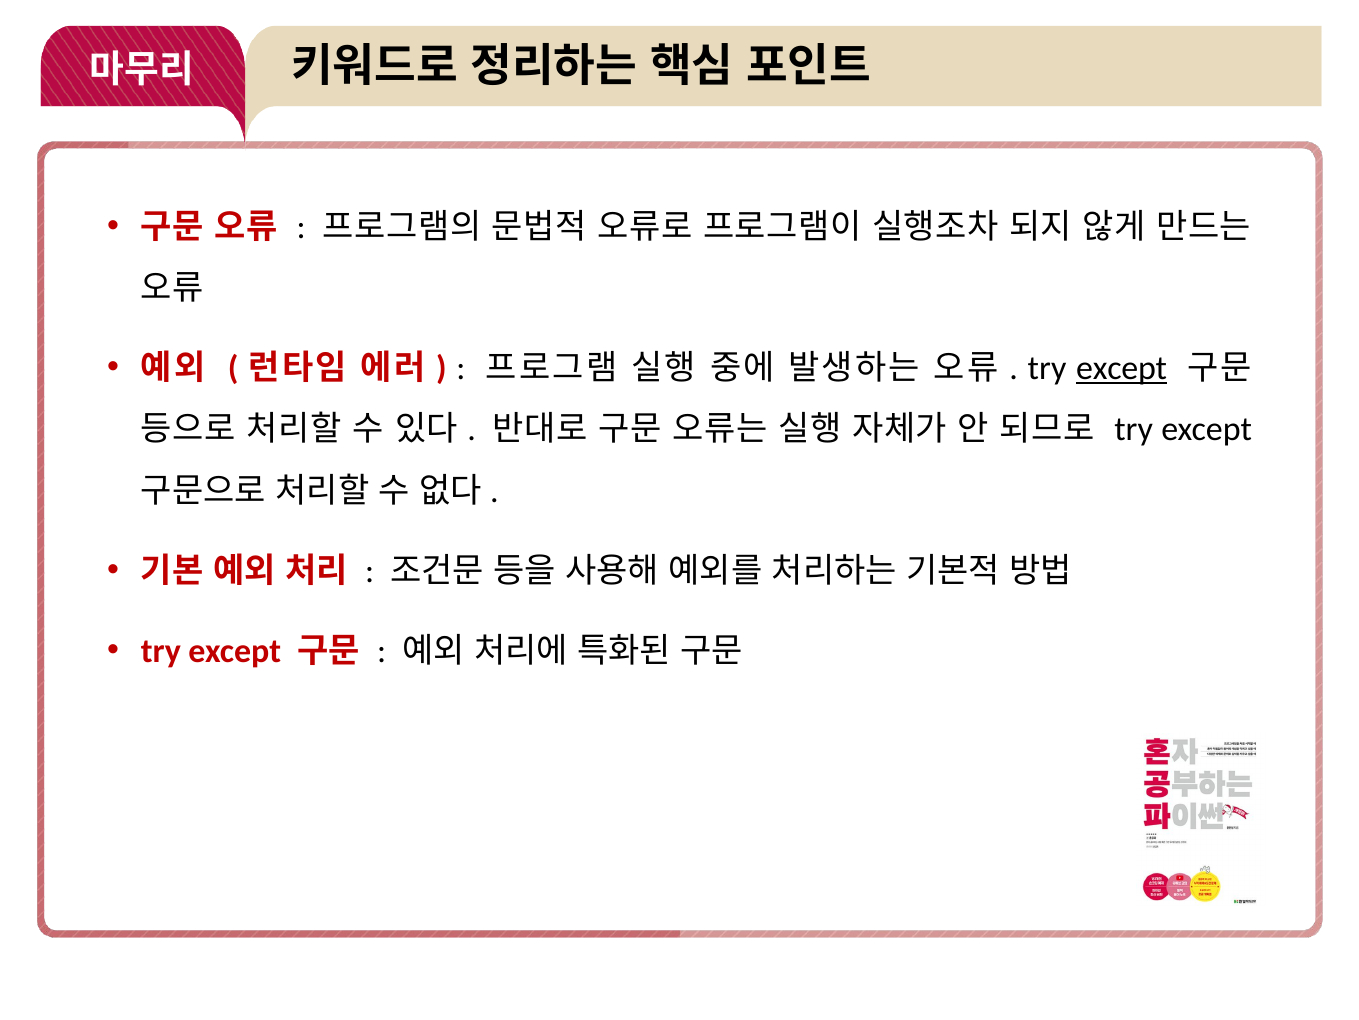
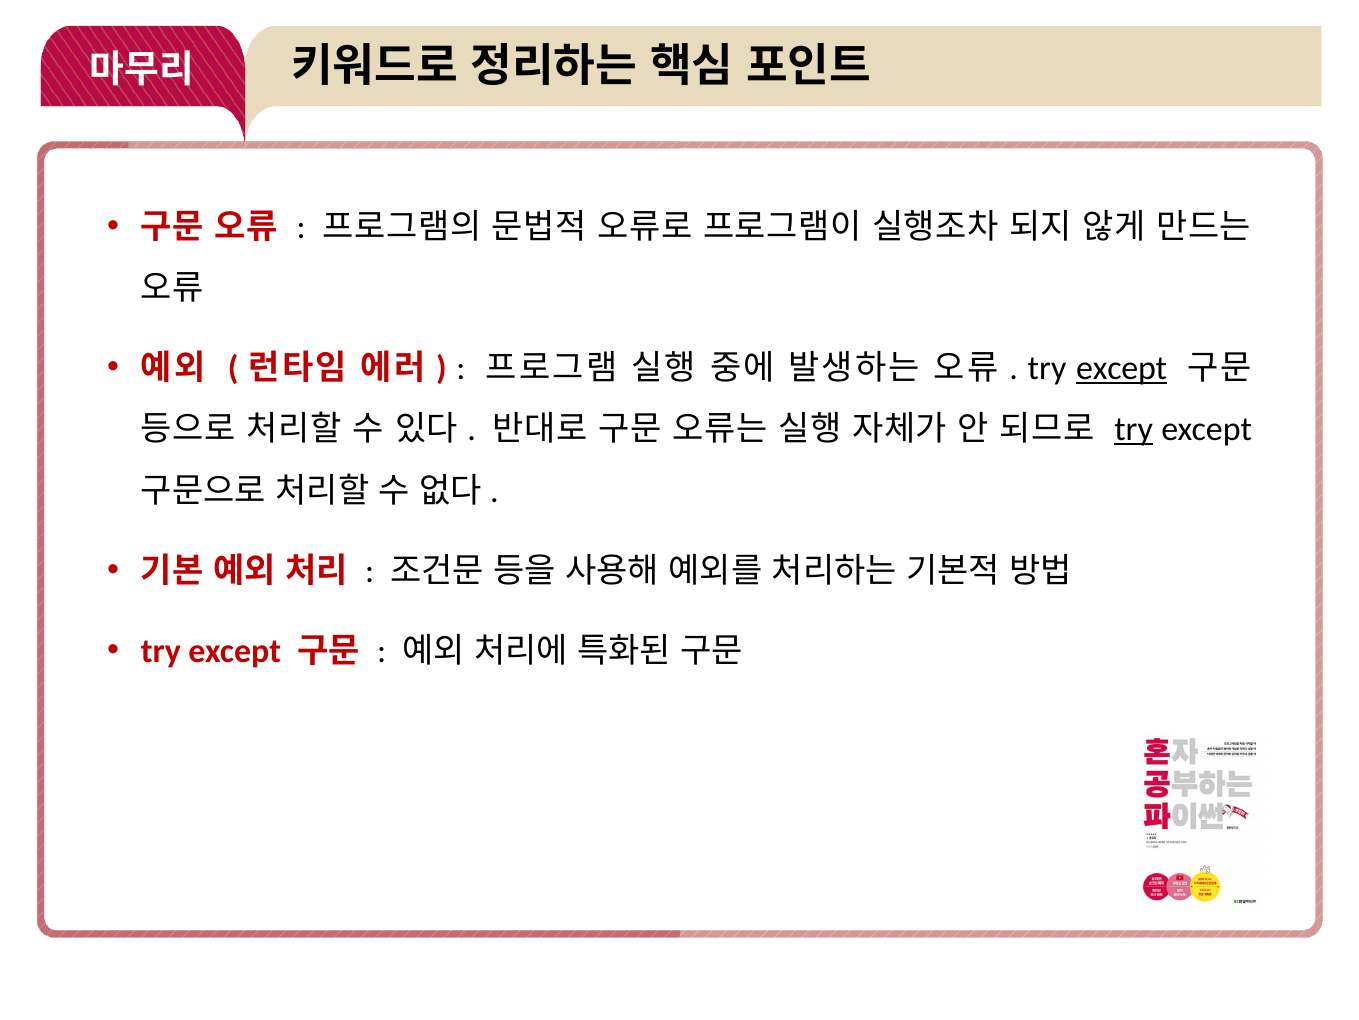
try at (1134, 429) underline: none -> present
